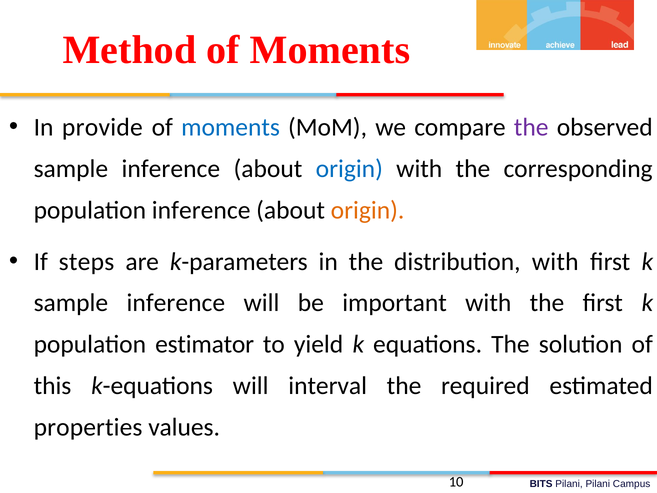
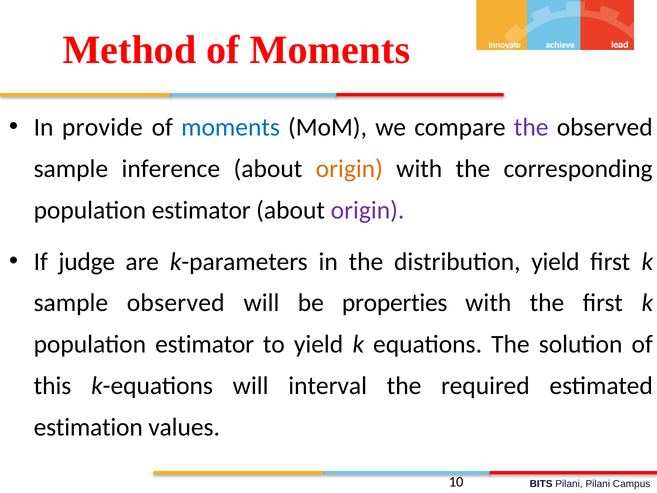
origin at (349, 169) colour: blue -> orange
inference at (201, 210): inference -> estimator
origin at (368, 210) colour: orange -> purple
steps: steps -> judge
distribution with: with -> yield
inference at (176, 303): inference -> observed
important: important -> properties
properties: properties -> estimation
